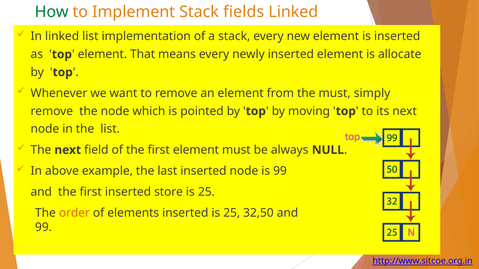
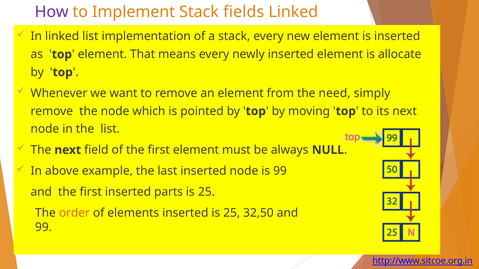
How colour: green -> purple
the must: must -> need
store: store -> parts
